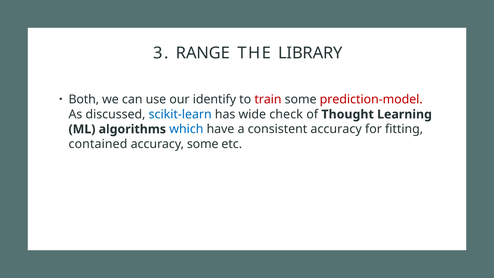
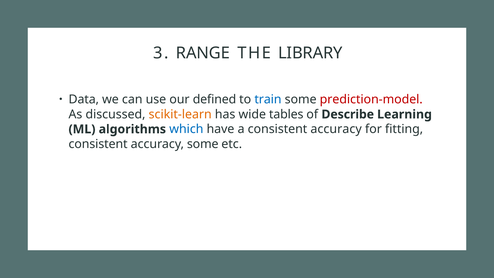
Both: Both -> Data
identify: identify -> defined
train colour: red -> blue
scikit-learn colour: blue -> orange
check: check -> tables
Thought: Thought -> Describe
contained at (98, 144): contained -> consistent
